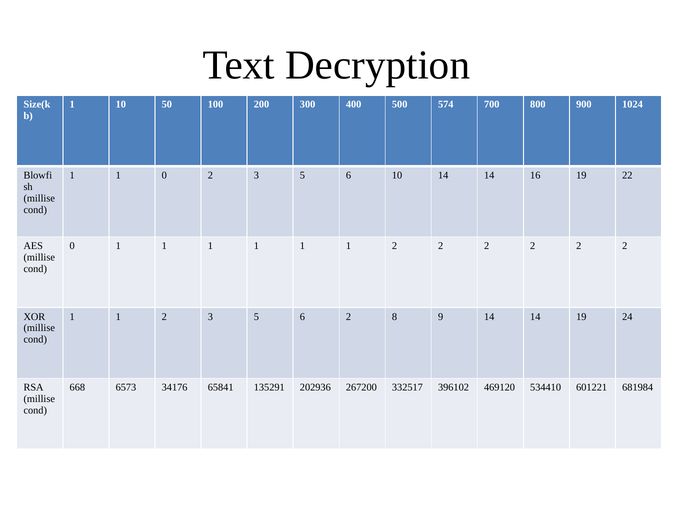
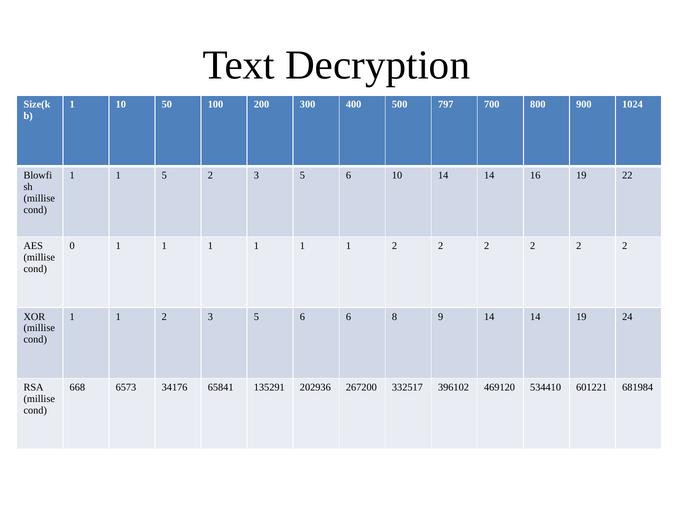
574: 574 -> 797
1 0: 0 -> 5
6 2: 2 -> 6
